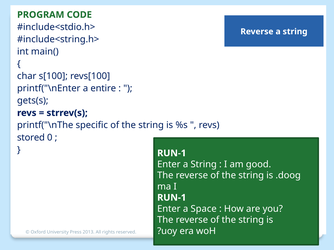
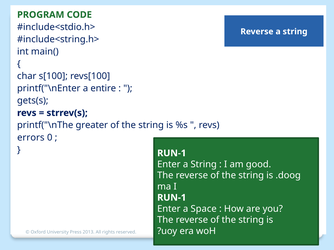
specific: specific -> greater
stored: stored -> errors
